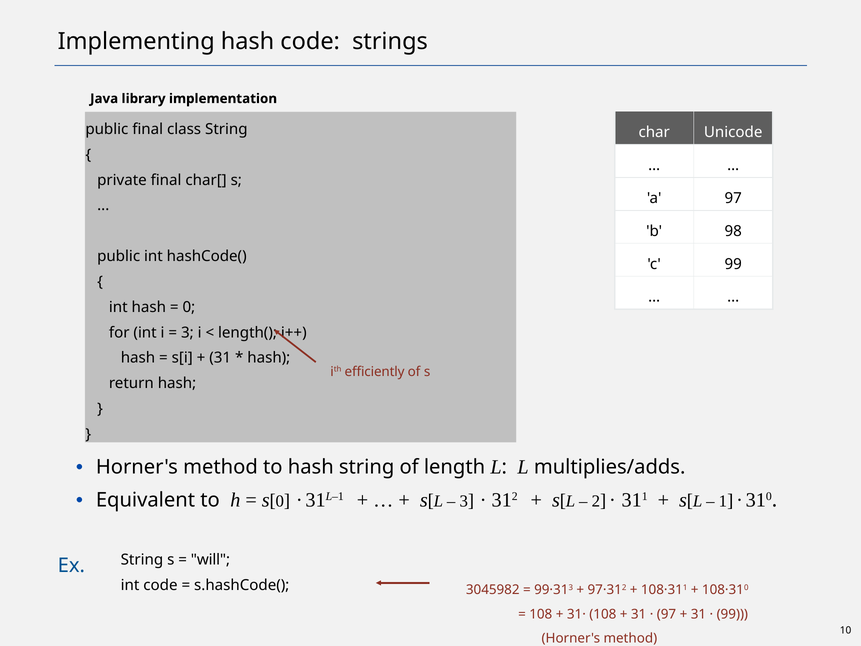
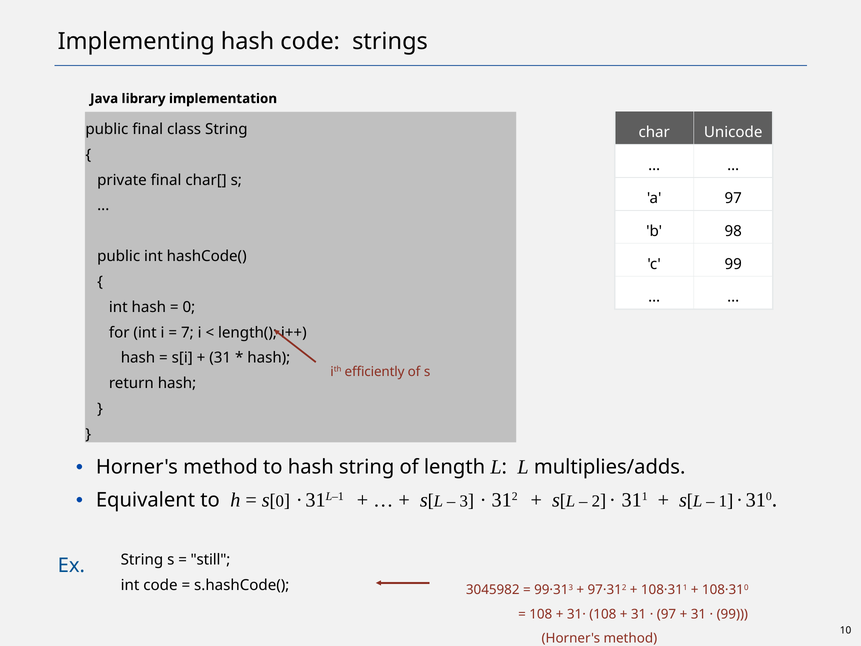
3 at (187, 332): 3 -> 7
will: will -> still
